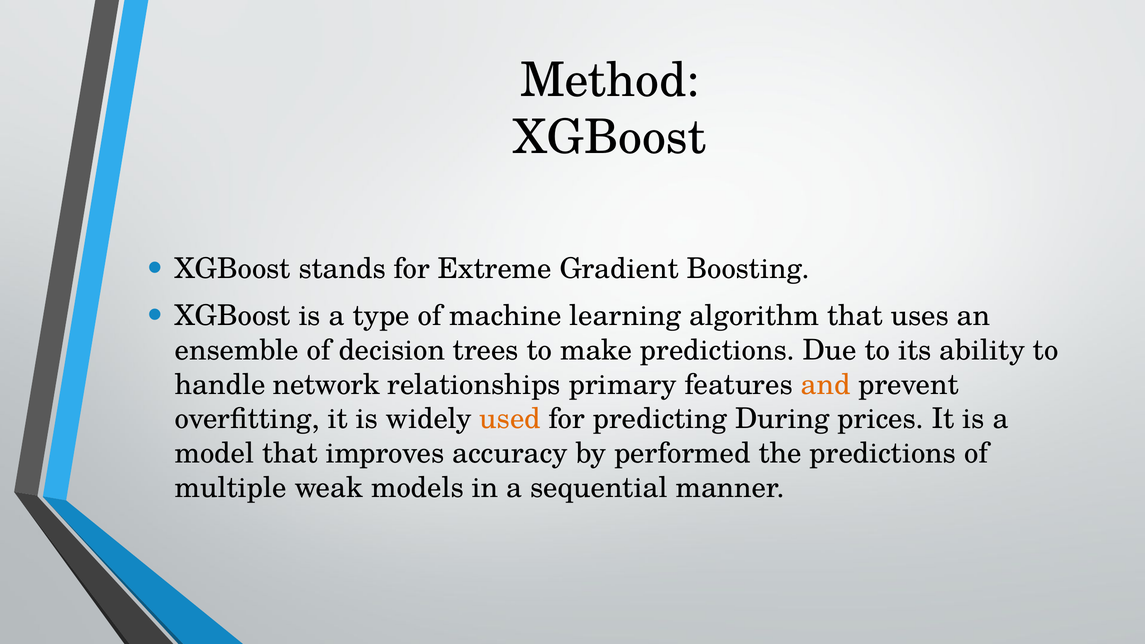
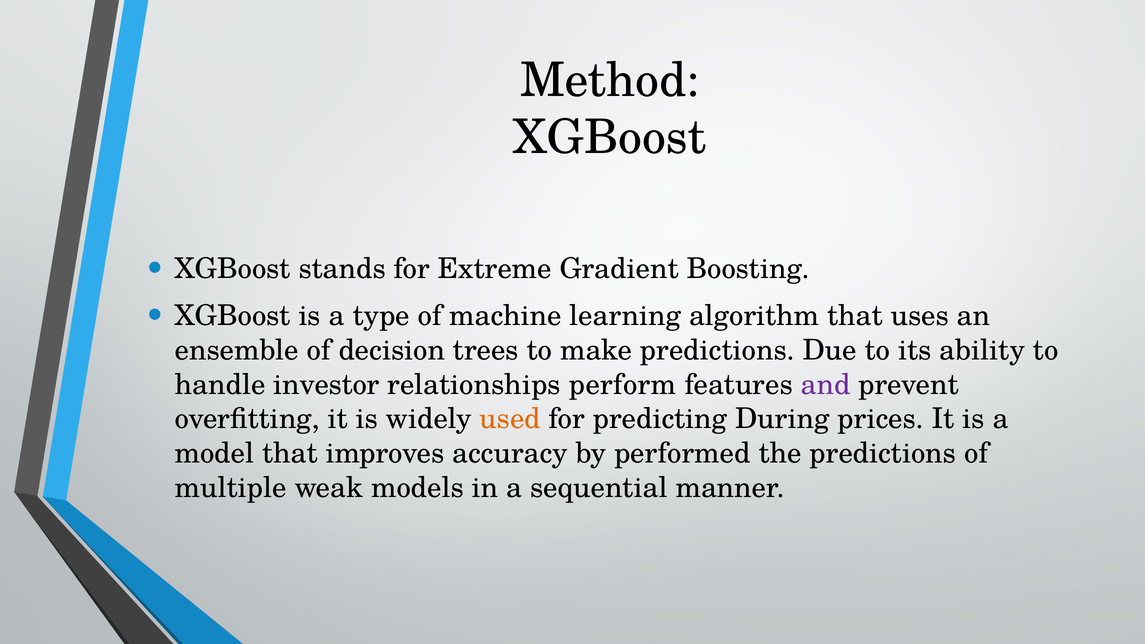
network: network -> investor
primary: primary -> perform
and colour: orange -> purple
